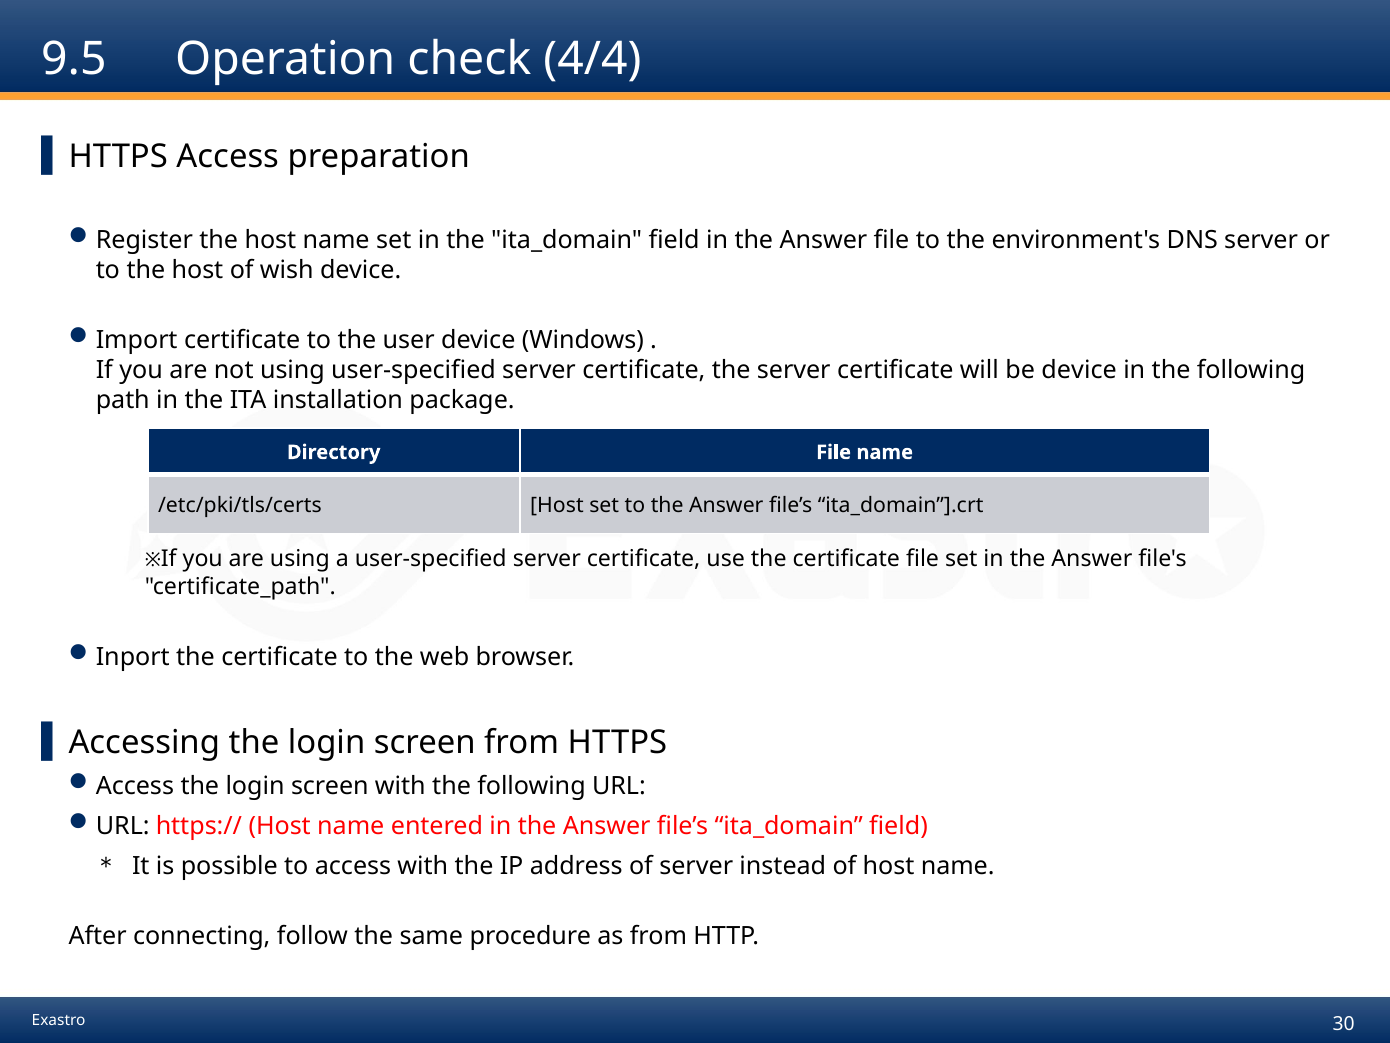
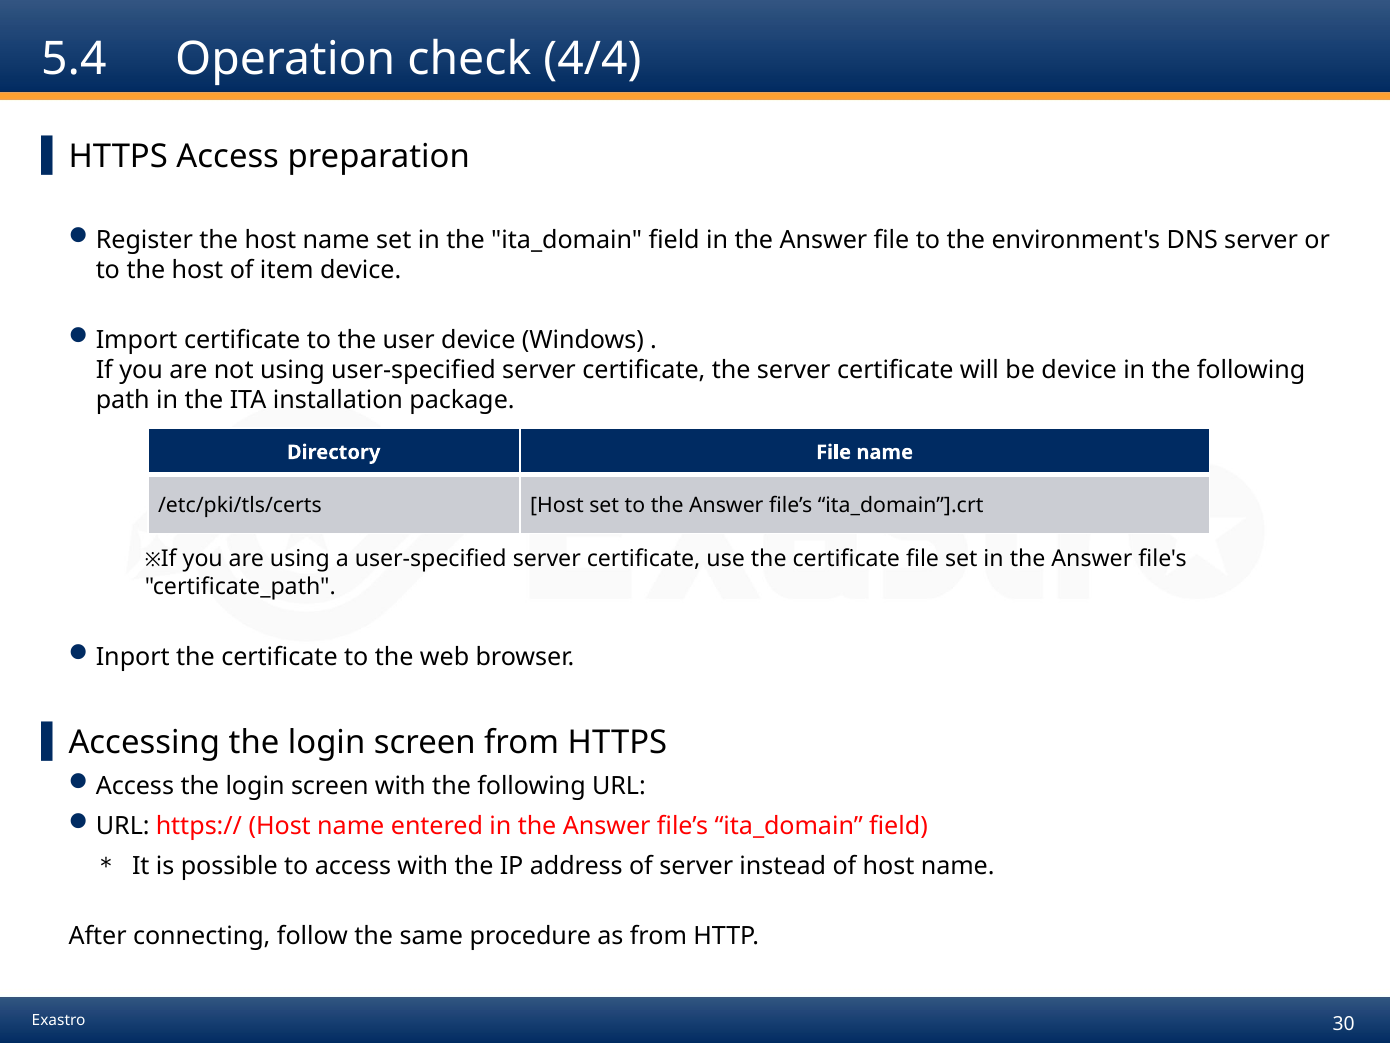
9.5: 9.5 -> 5.4
wish: wish -> item
